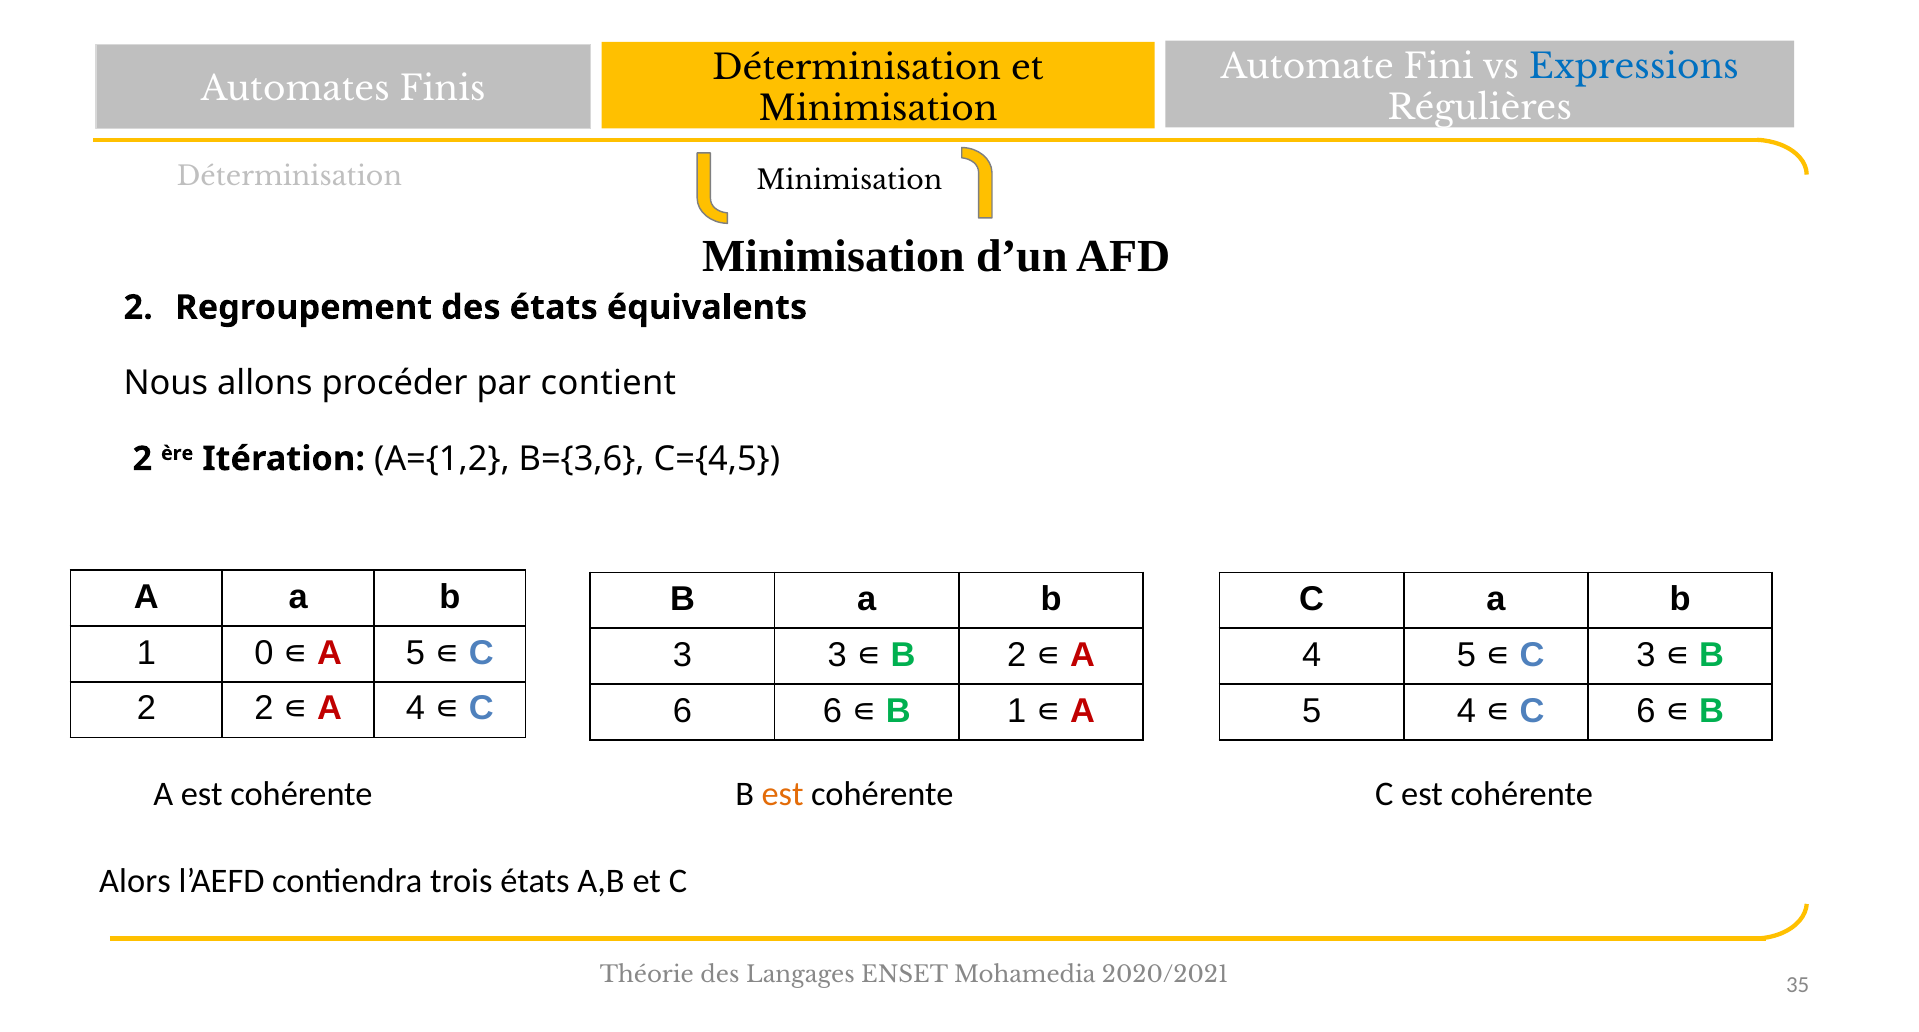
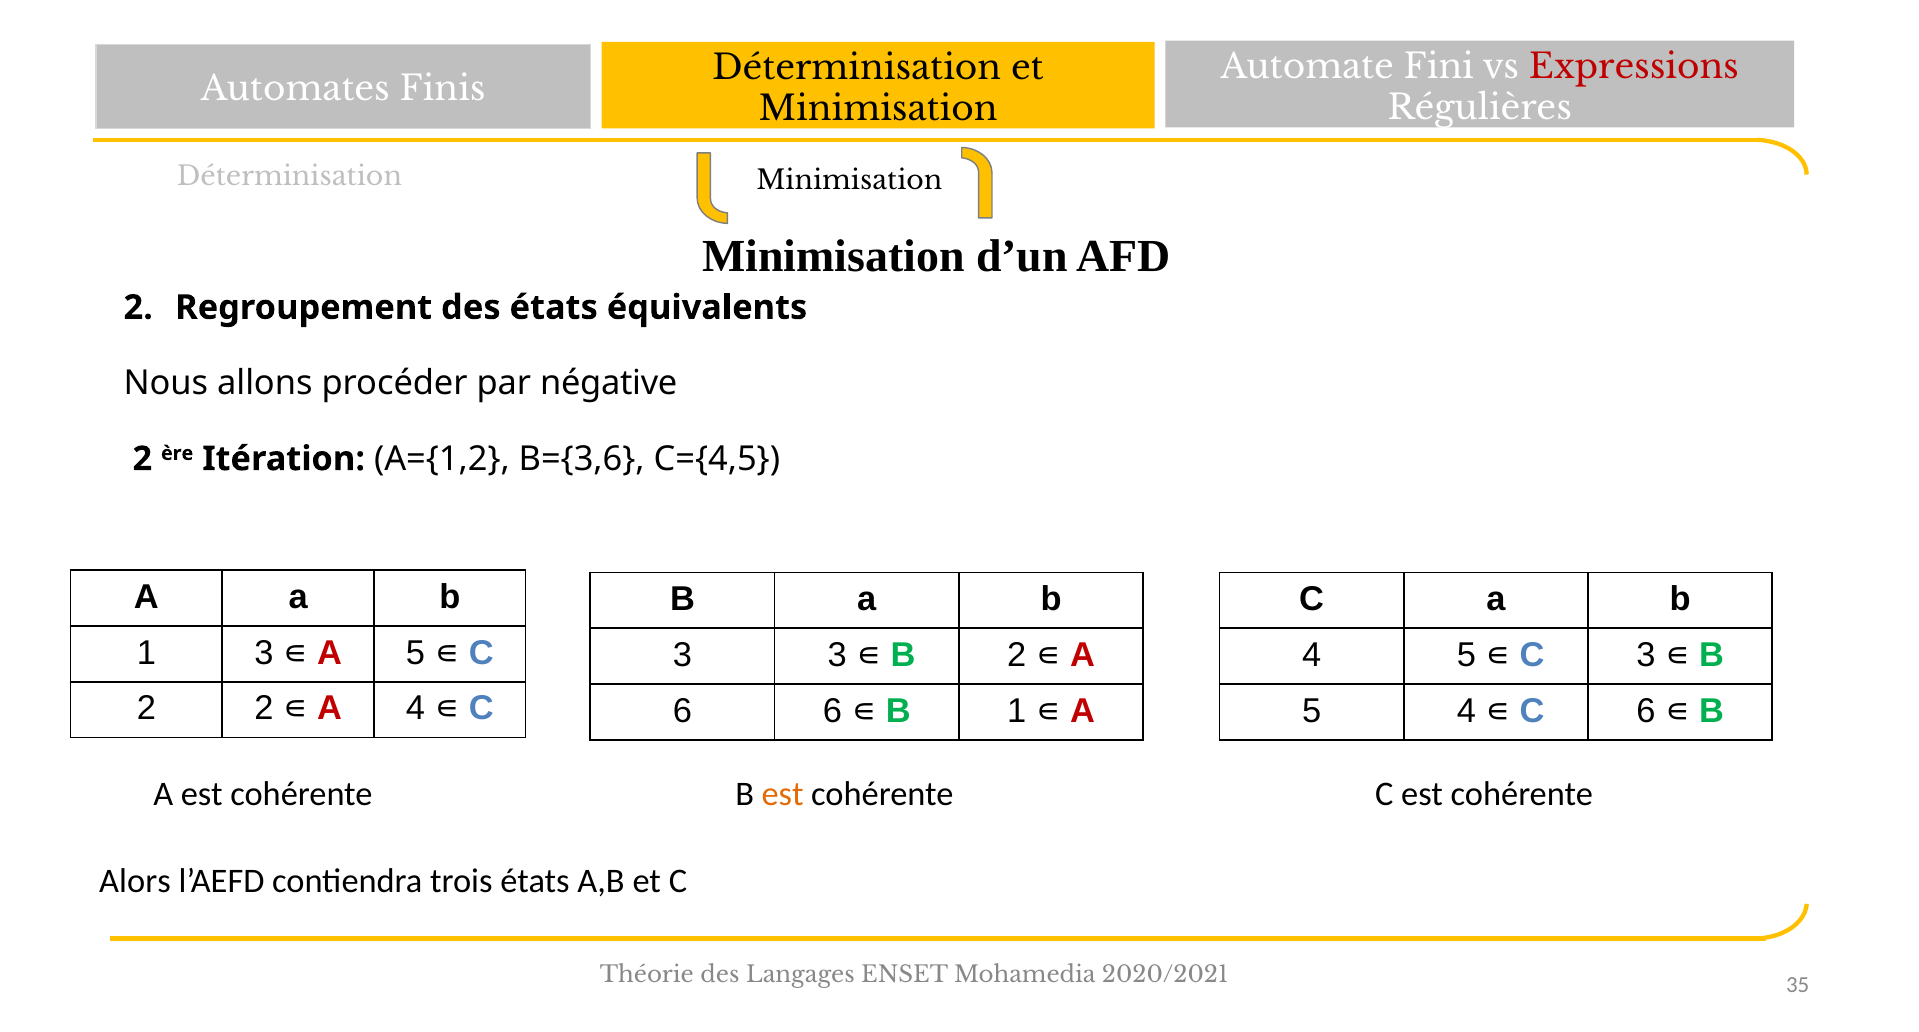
Expressions colour: blue -> red
contient: contient -> négative
1 0: 0 -> 3
